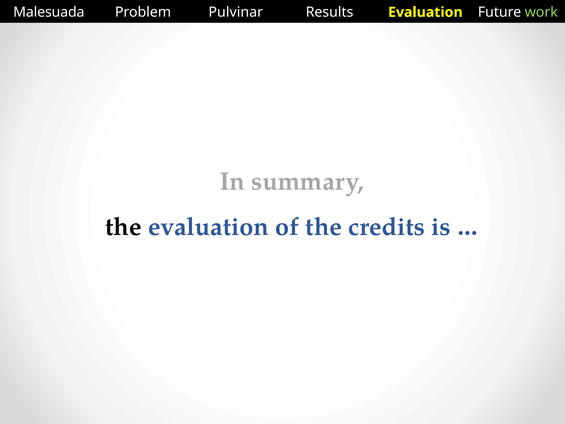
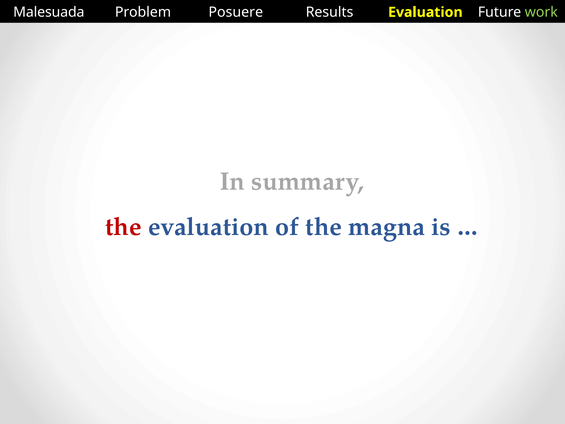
Pulvinar: Pulvinar -> Posuere
the at (123, 227) colour: black -> red
credits: credits -> magna
